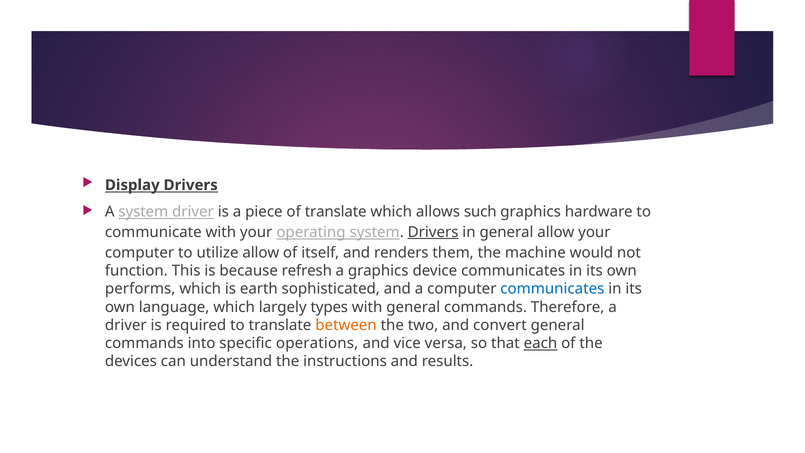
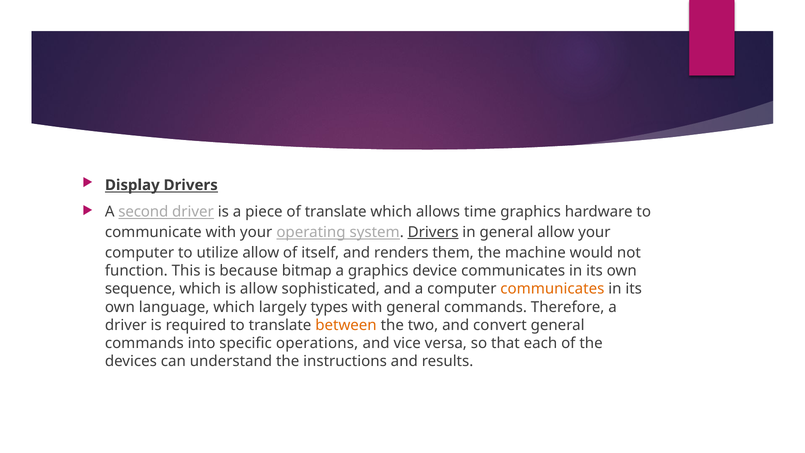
A system: system -> second
such: such -> time
refresh: refresh -> bitmap
performs: performs -> sequence
is earth: earth -> allow
communicates at (552, 289) colour: blue -> orange
each underline: present -> none
